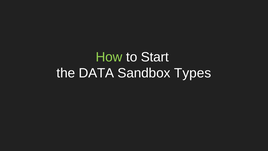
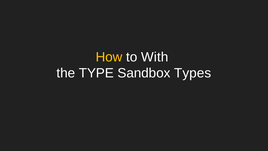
How colour: light green -> yellow
Start: Start -> With
DATA: DATA -> TYPE
